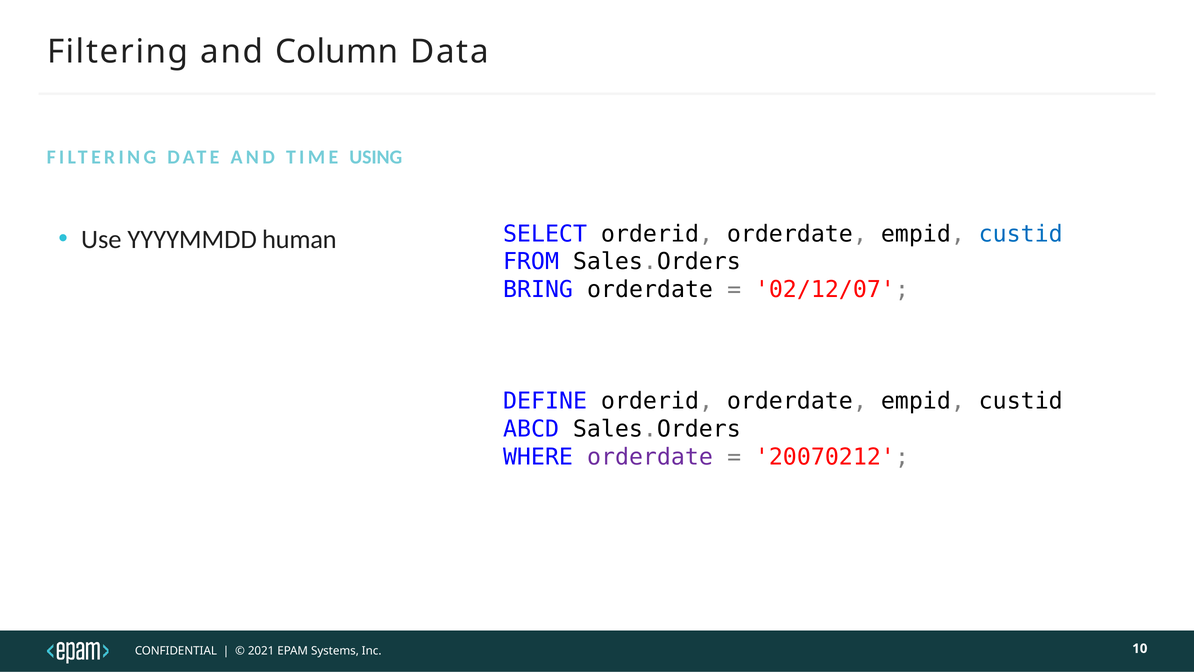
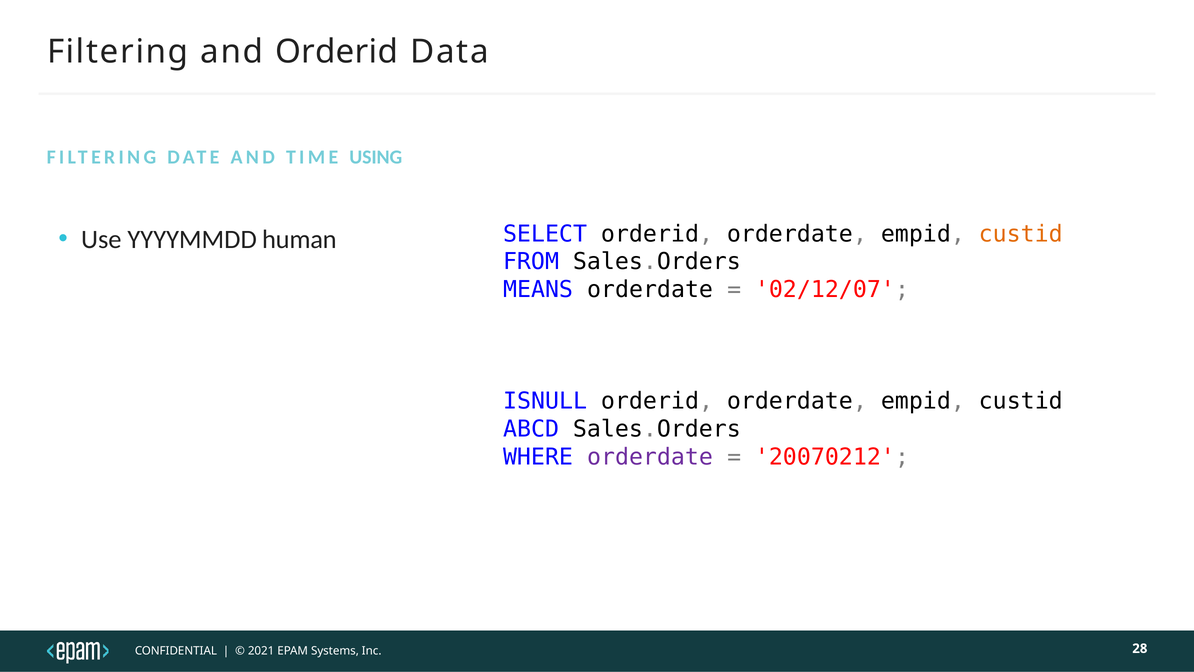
and Column: Column -> Orderid
custid at (1021, 234) colour: blue -> orange
BRING: BRING -> MEANS
DEFINE: DEFINE -> ISNULL
10: 10 -> 28
